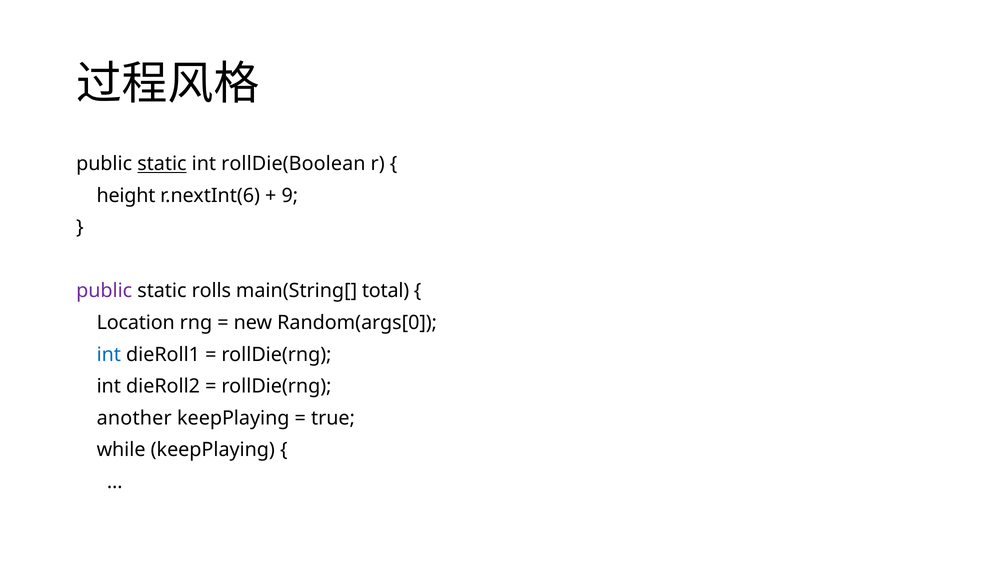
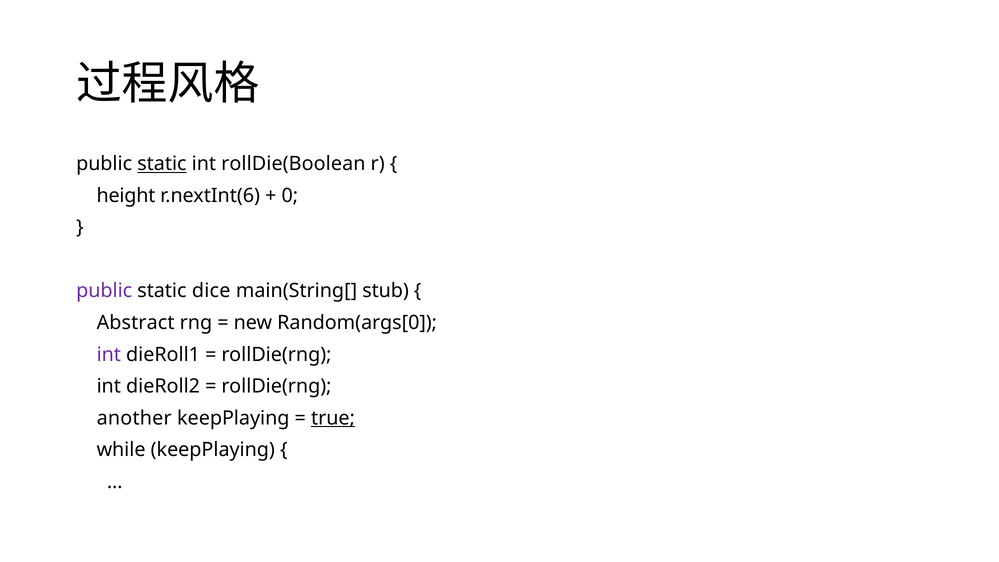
9: 9 -> 0
rolls: rolls -> dice
total: total -> stub
Location: Location -> Abstract
int at (109, 354) colour: blue -> purple
true underline: none -> present
